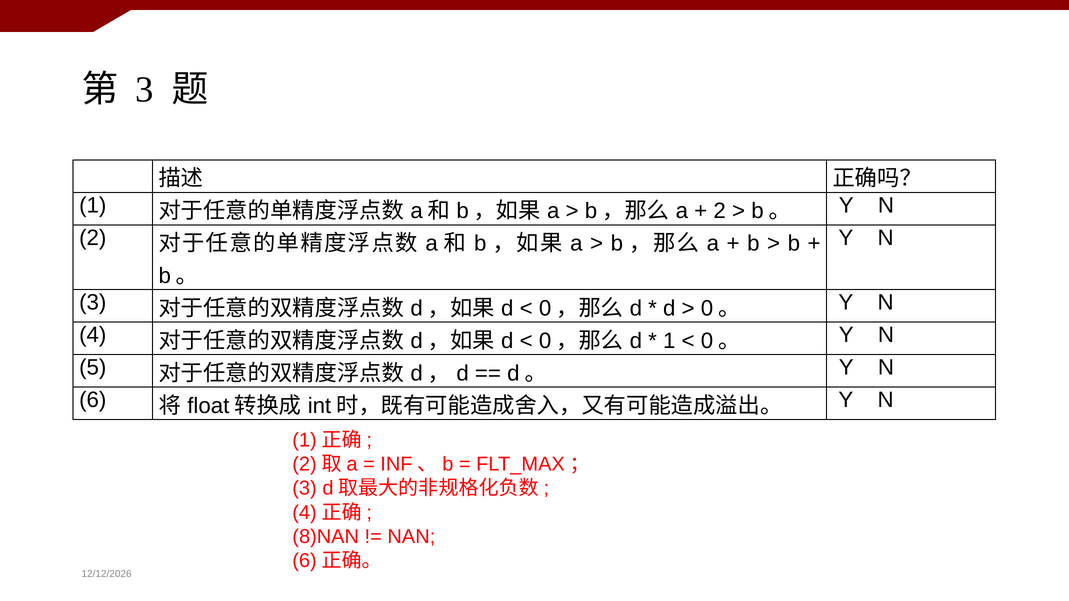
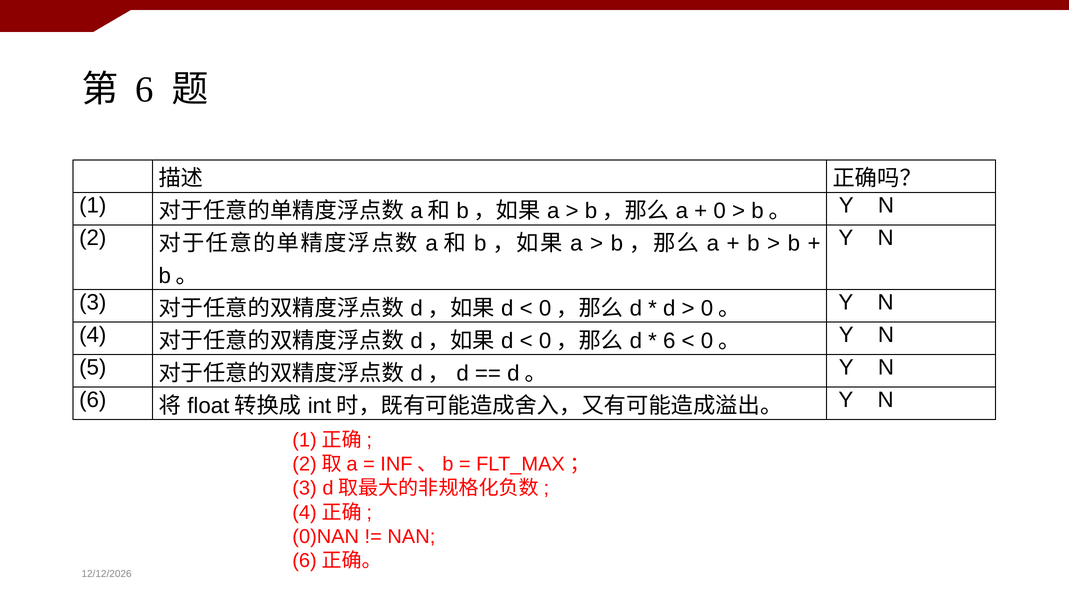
3 at (144, 90): 3 -> 6
2 at (720, 211): 2 -> 0
1 at (669, 341): 1 -> 6
8)NAN: 8)NAN -> 0)NAN
